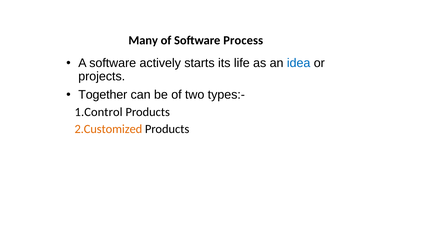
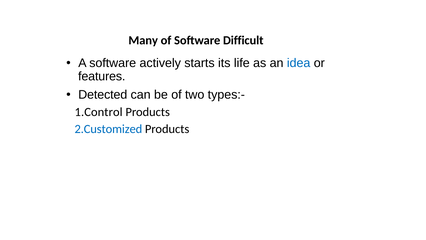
Process: Process -> Difficult
projects: projects -> features
Together: Together -> Detected
2.Customized colour: orange -> blue
